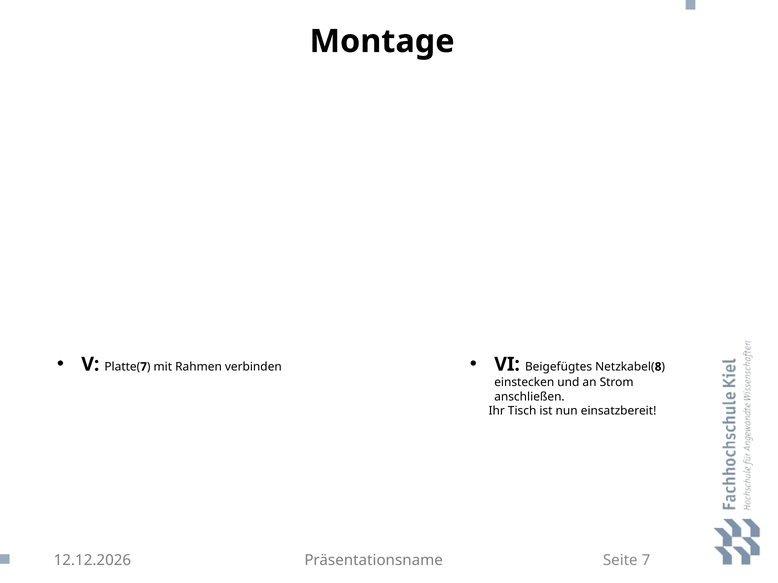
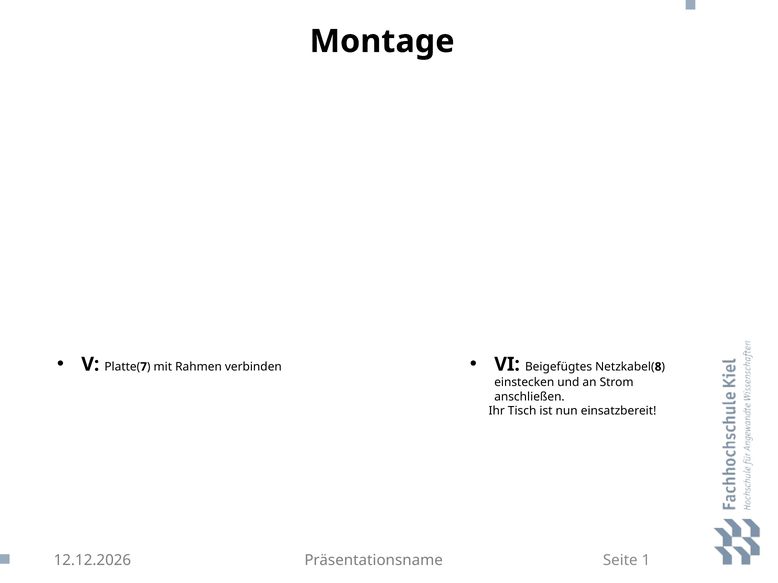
7: 7 -> 1
